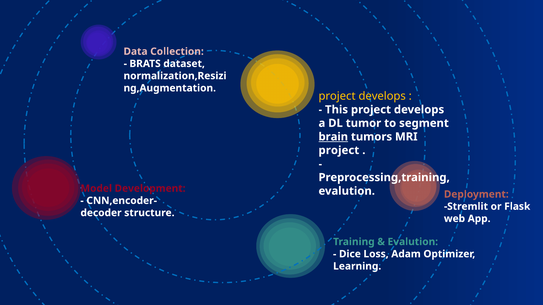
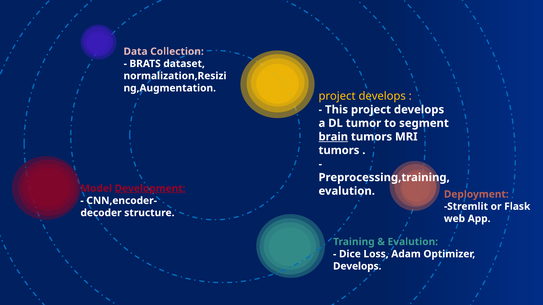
project at (339, 151): project -> tumors
Development underline: none -> present
Learning at (357, 267): Learning -> Develops
